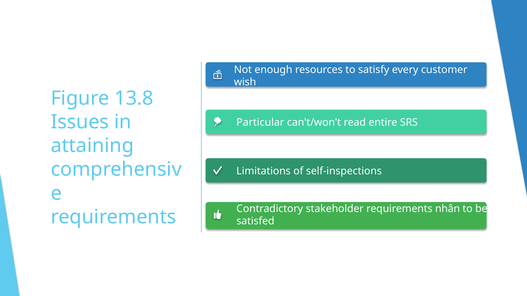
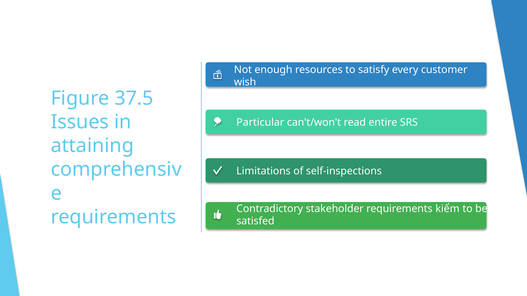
13.8: 13.8 -> 37.5
nhân: nhân -> kiểm
